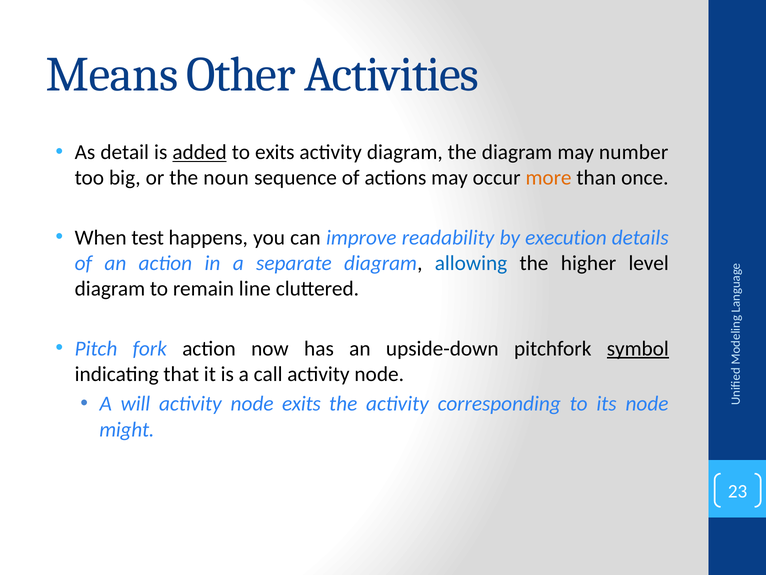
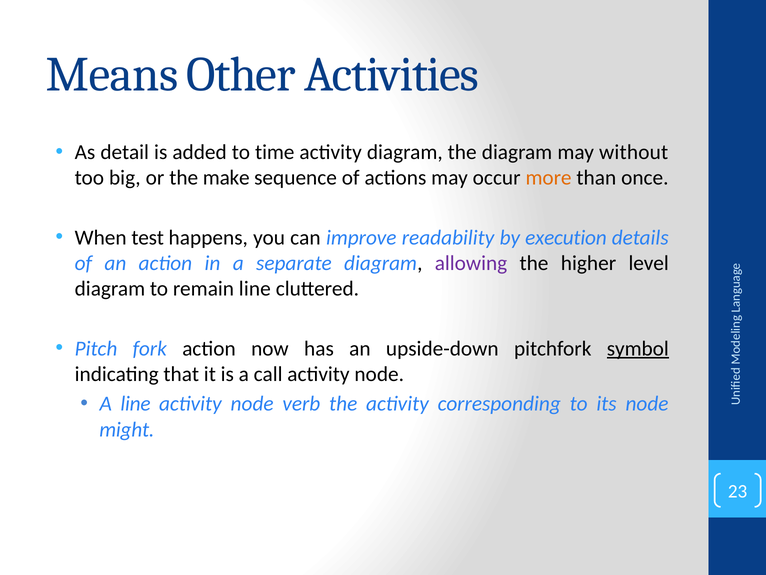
added underline: present -> none
to exits: exits -> time
number: number -> without
noun: noun -> make
allowing colour: blue -> purple
A will: will -> line
node exits: exits -> verb
